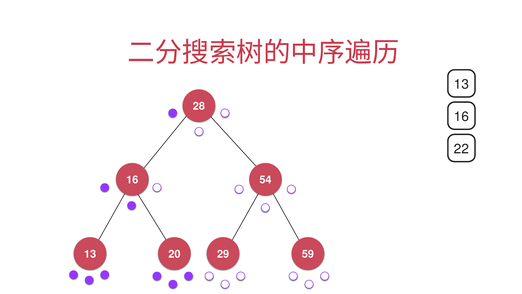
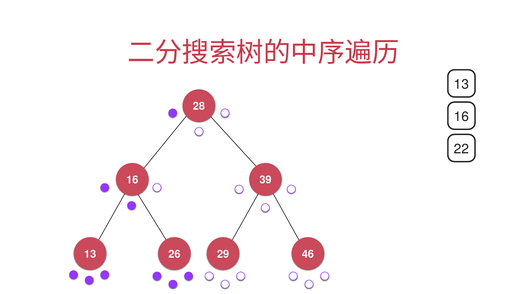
54: 54 -> 39
20: 20 -> 26
59: 59 -> 46
